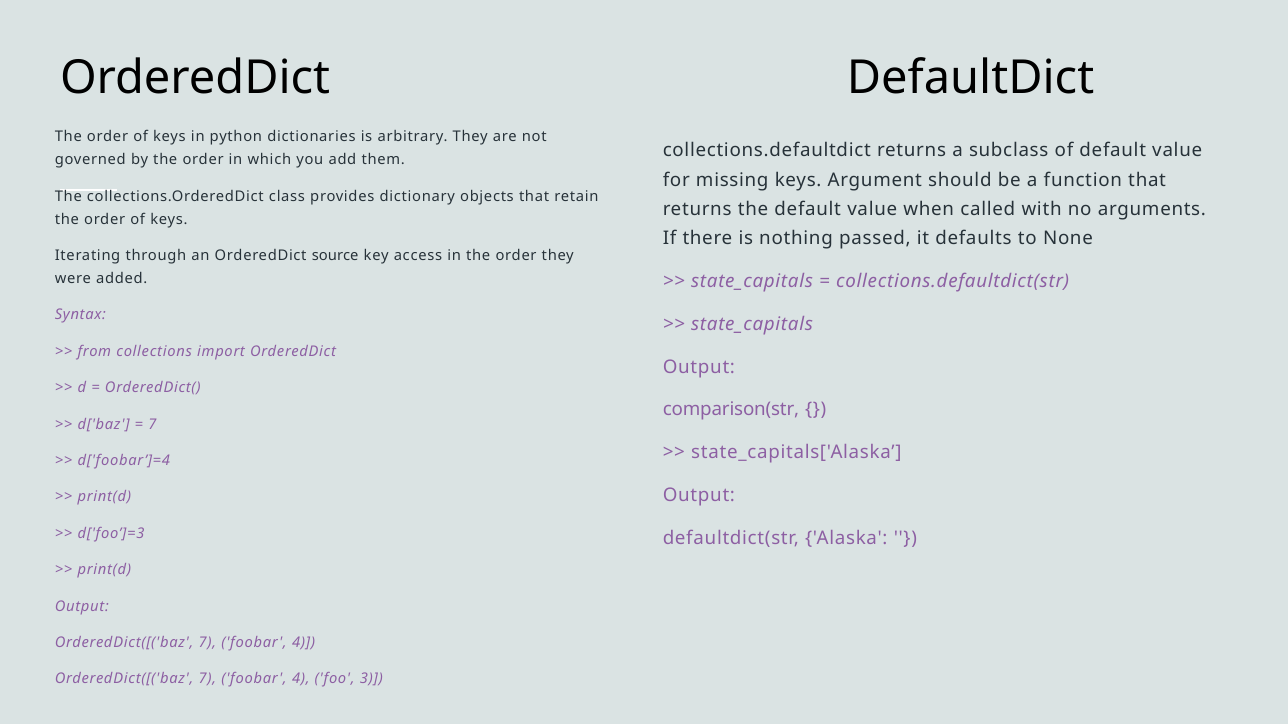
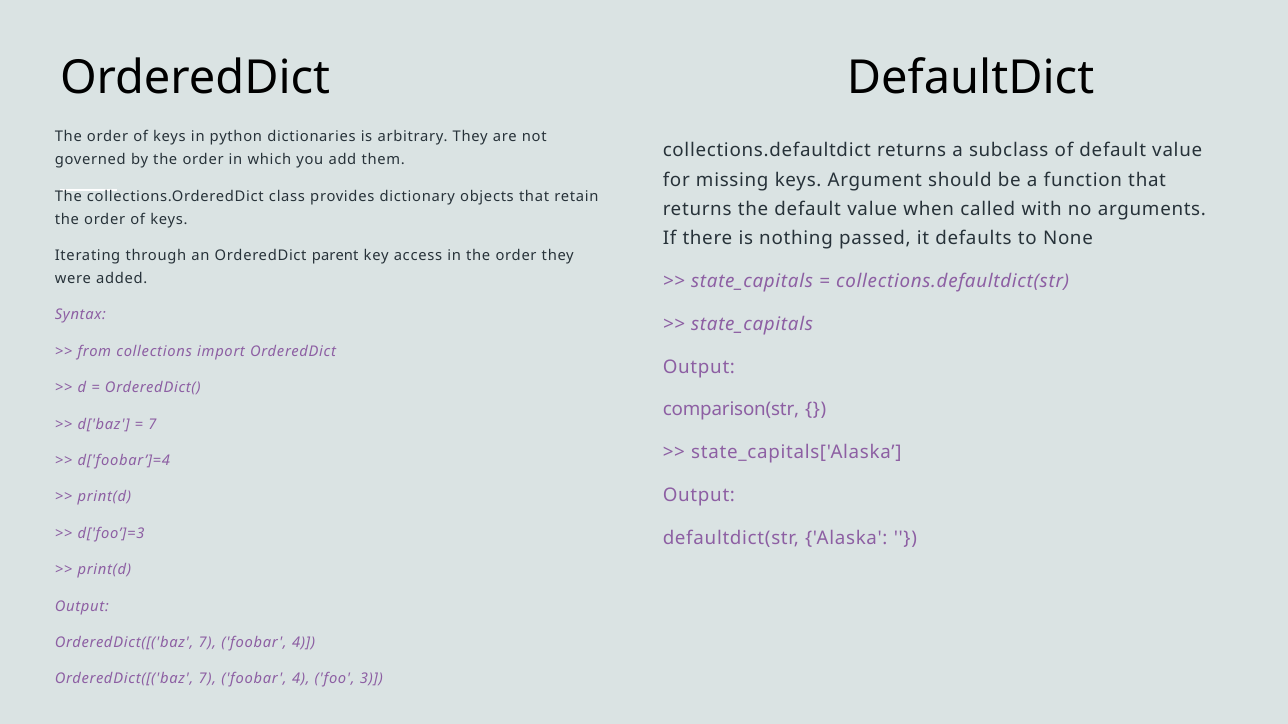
source: source -> parent
